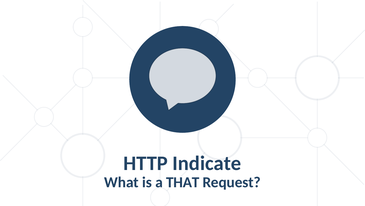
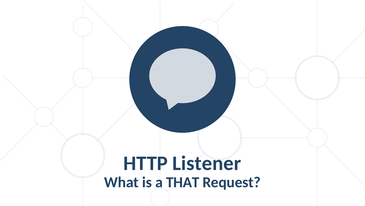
Indicate: Indicate -> Listener
